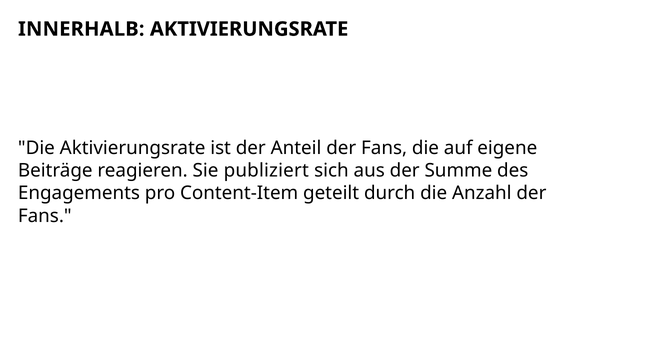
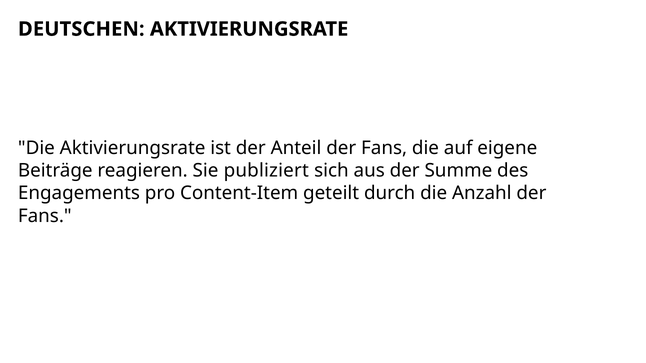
INNERHALB: INNERHALB -> DEUTSCHEN
